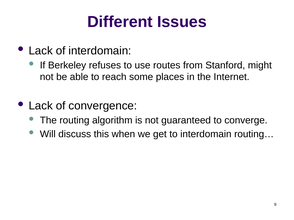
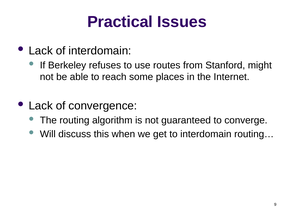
Different: Different -> Practical
